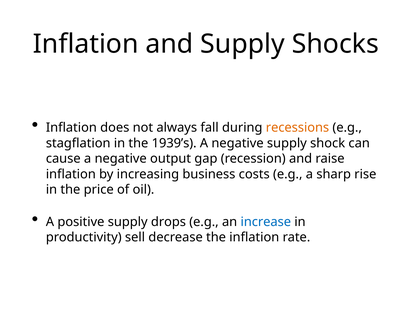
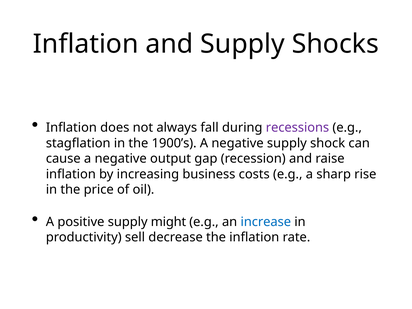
recessions colour: orange -> purple
1939’s: 1939’s -> 1900’s
drops: drops -> might
